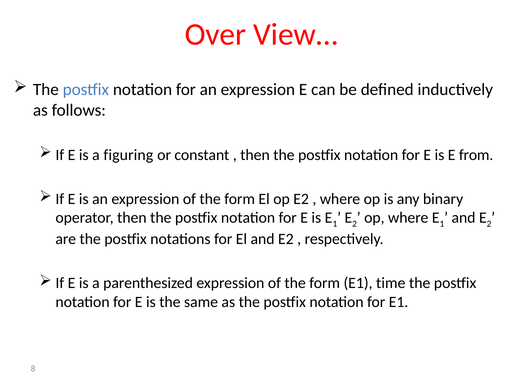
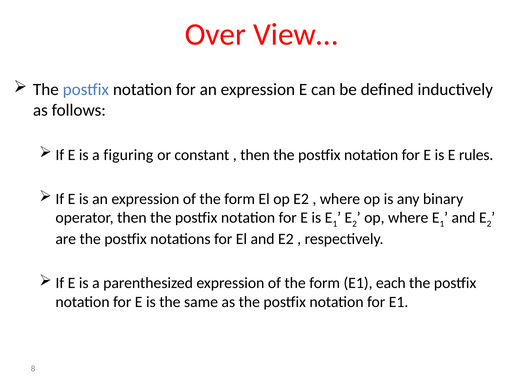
from: from -> rules
time: time -> each
